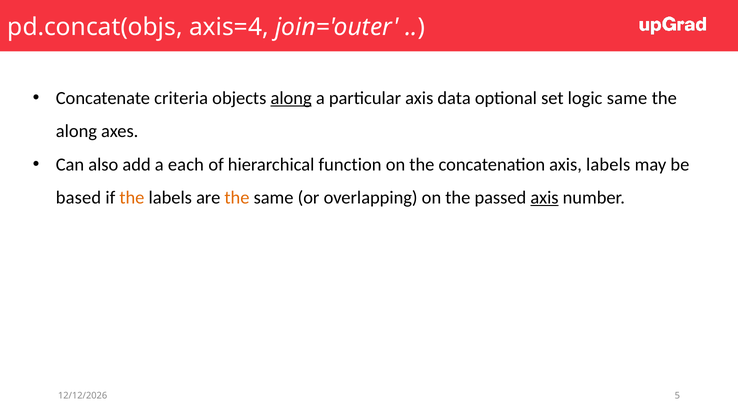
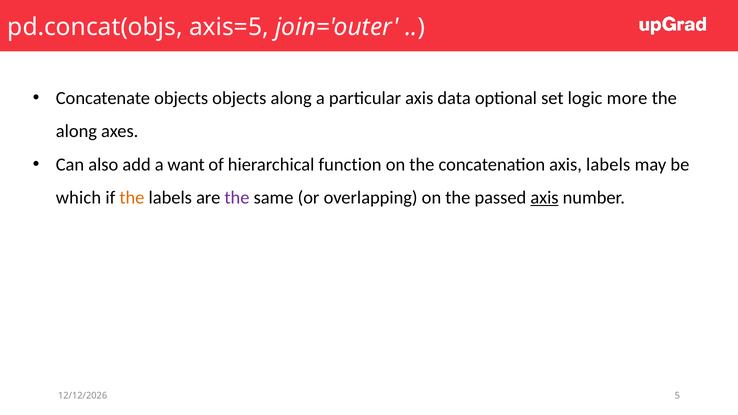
axis=4: axis=4 -> axis=5
Concatenate criteria: criteria -> objects
along at (291, 98) underline: present -> none
logic same: same -> more
each: each -> want
based: based -> which
the at (237, 198) colour: orange -> purple
